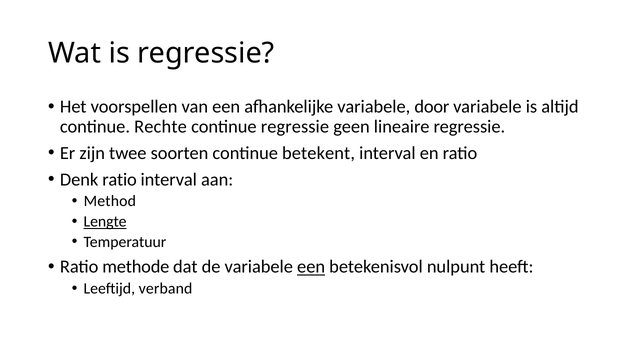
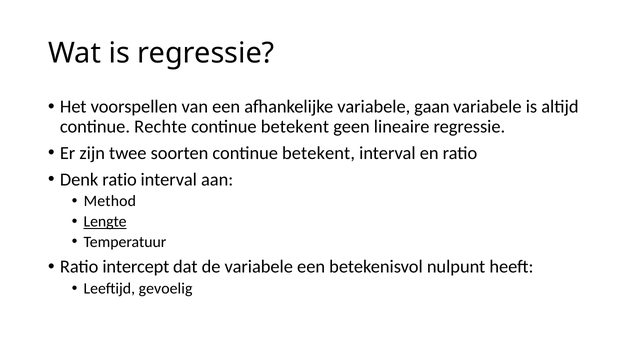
door: door -> gaan
regressie at (295, 127): regressie -> betekent
methode: methode -> intercept
een at (311, 267) underline: present -> none
verband: verband -> gevoelig
